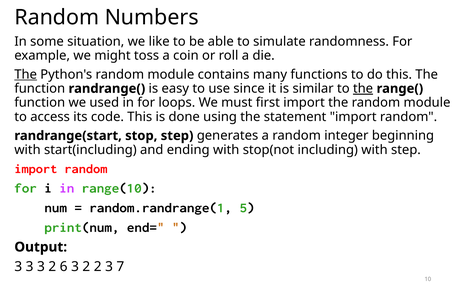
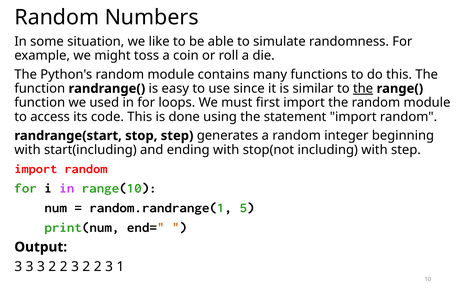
The at (26, 74) underline: present -> none
3 3 2 6: 6 -> 2
7: 7 -> 1
